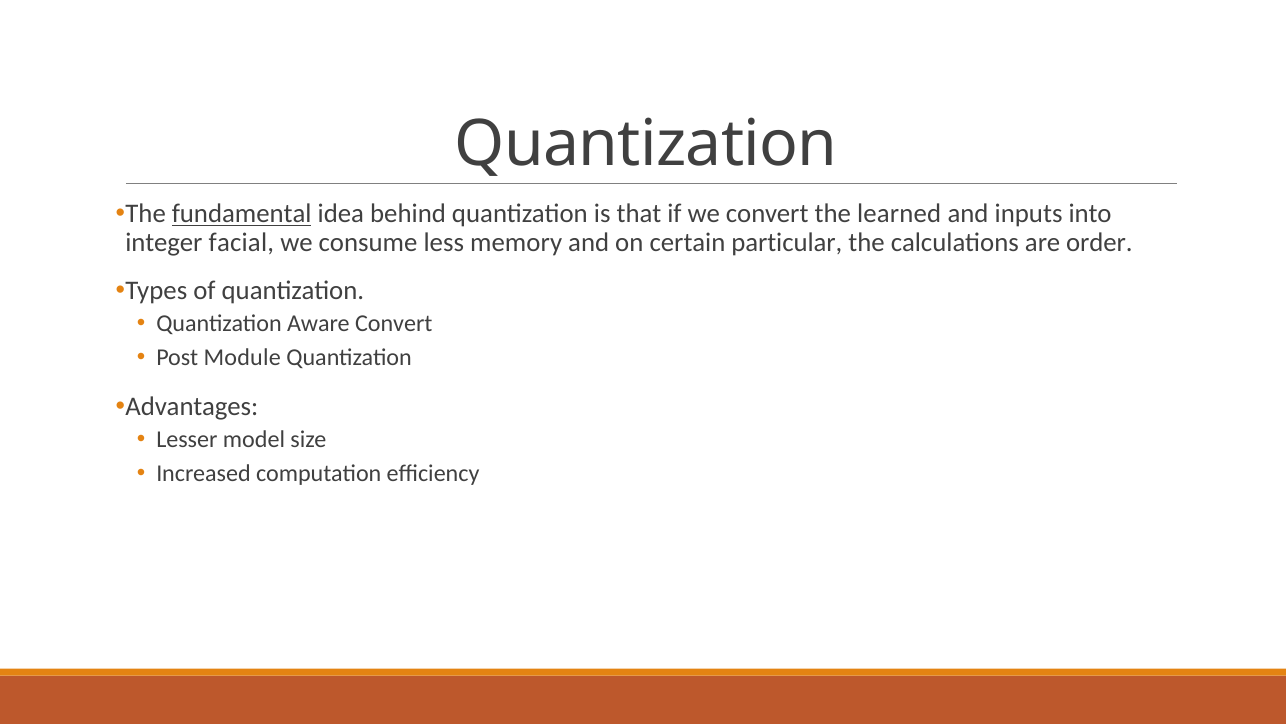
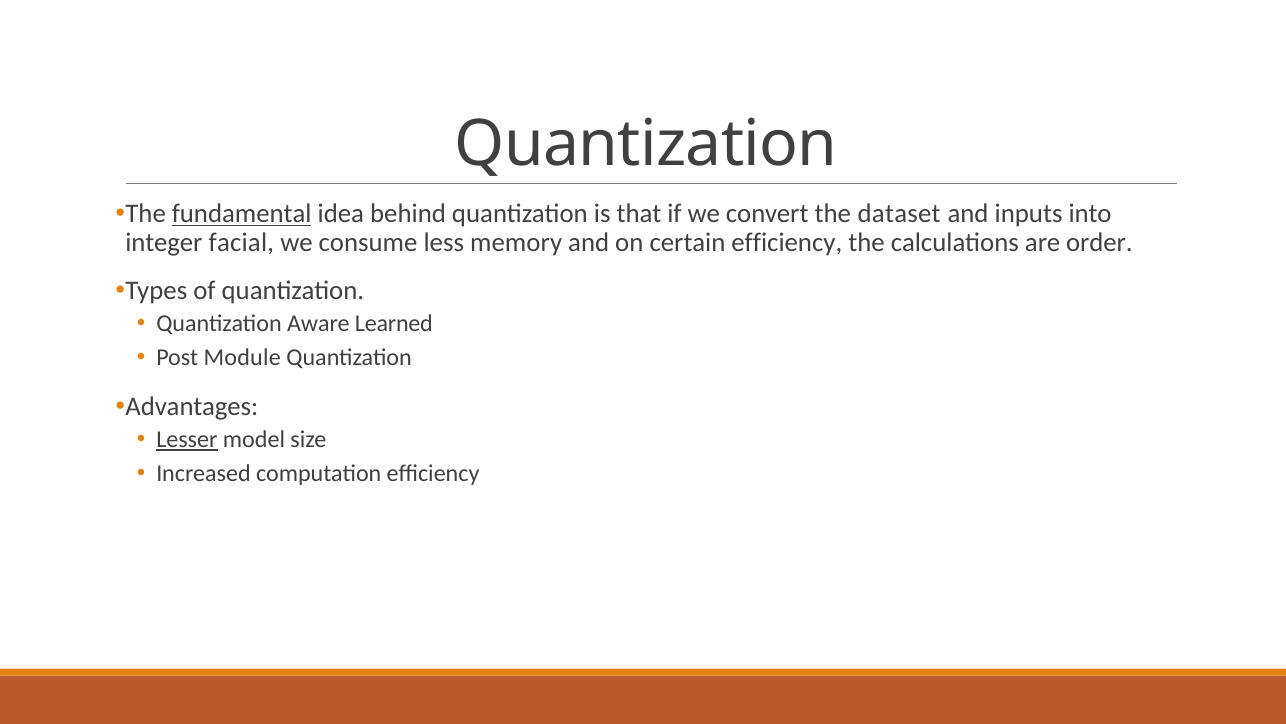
learned: learned -> dataset
certain particular: particular -> efficiency
Aware Convert: Convert -> Learned
Lesser underline: none -> present
